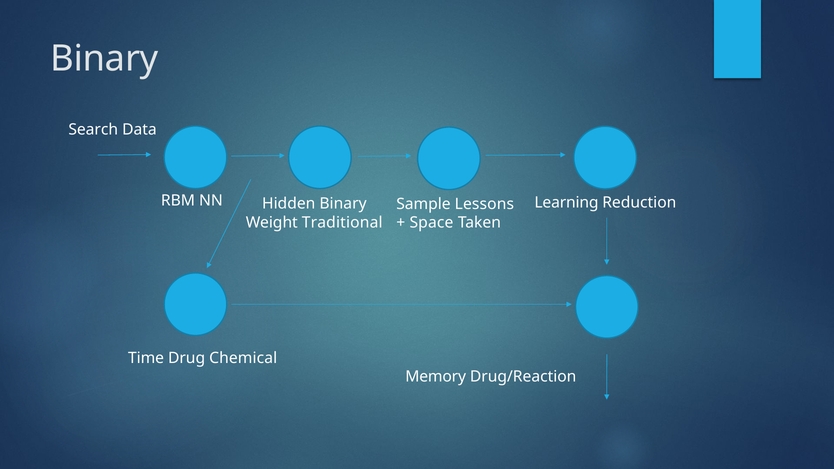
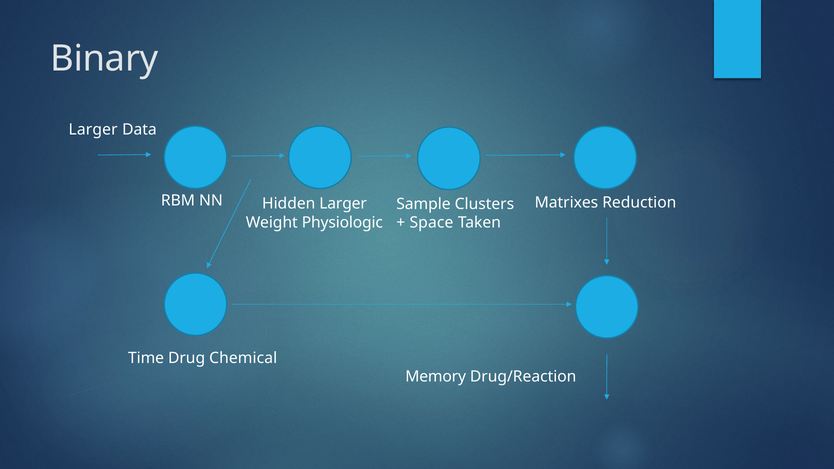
Search at (93, 129): Search -> Larger
Learning: Learning -> Matrixes
Hidden Binary: Binary -> Larger
Lessons: Lessons -> Clusters
Traditional: Traditional -> Physiologic
